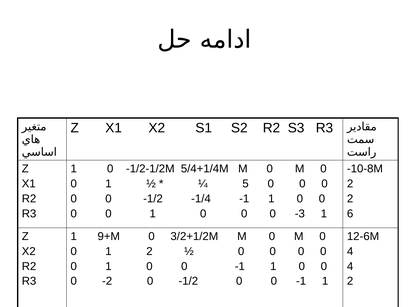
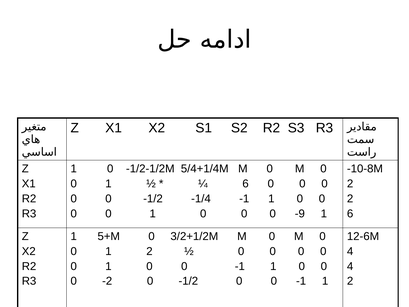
¼ 5: 5 -> 6
-3: -3 -> -9
9+M: 9+M -> 5+M
